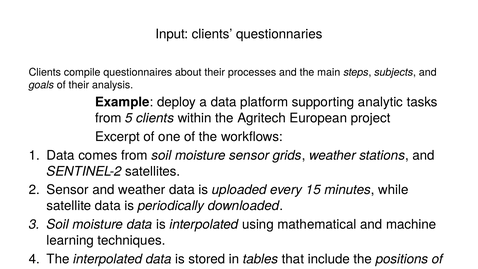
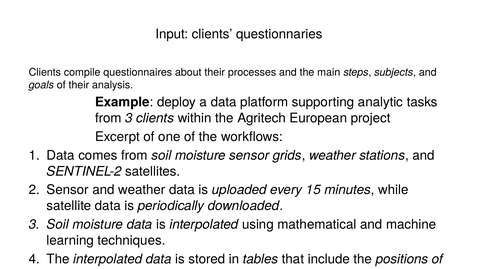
from 5: 5 -> 3
